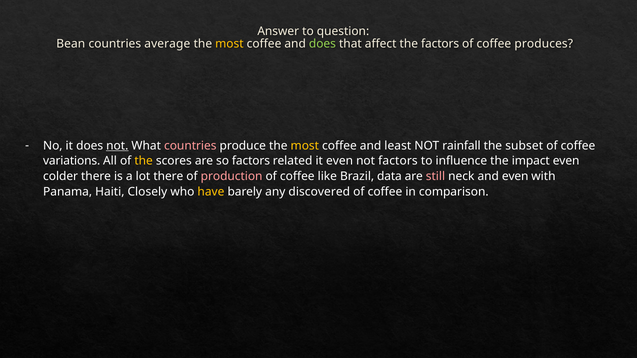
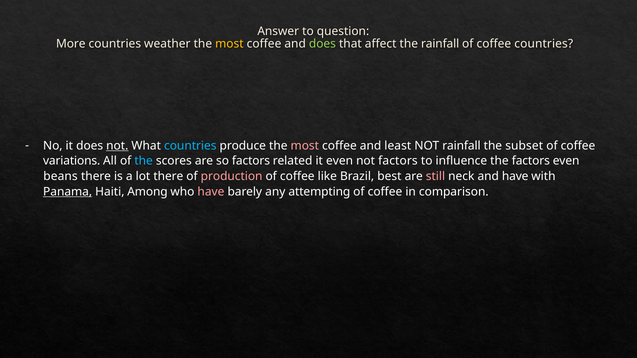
Bean: Bean -> More
average: average -> weather
the factors: factors -> rainfall
coffee produces: produces -> countries
countries at (190, 146) colour: pink -> light blue
most at (305, 146) colour: yellow -> pink
the at (144, 161) colour: yellow -> light blue
the impact: impact -> factors
colder: colder -> beans
data: data -> best
and even: even -> have
Panama underline: none -> present
Closely: Closely -> Among
have at (211, 192) colour: yellow -> pink
discovered: discovered -> attempting
